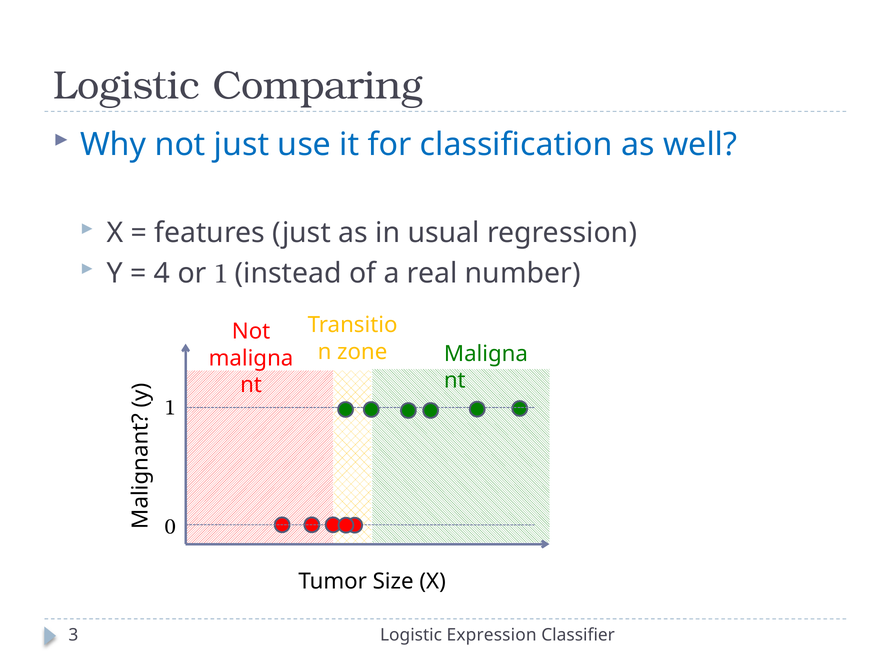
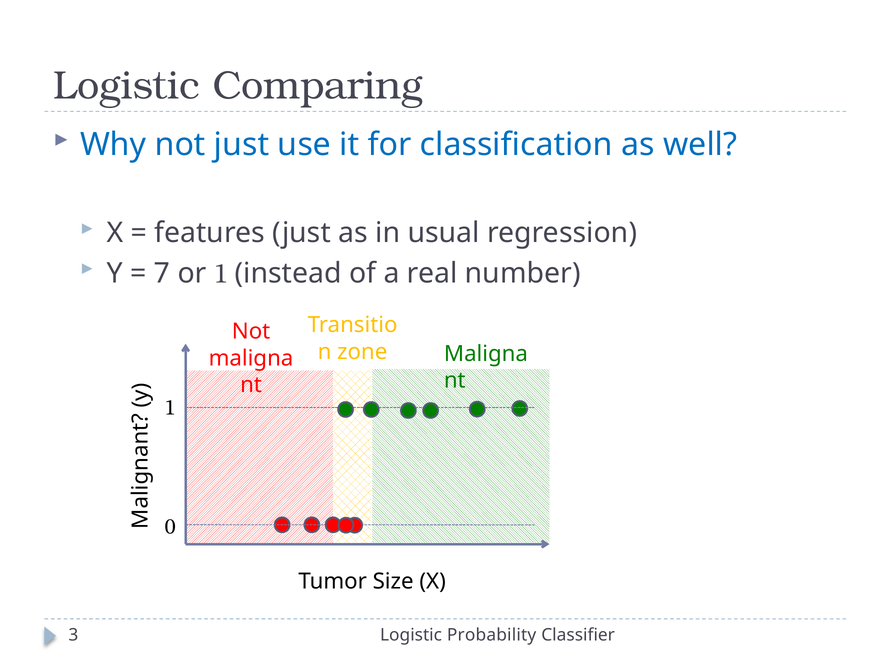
4: 4 -> 7
Expression: Expression -> Probability
